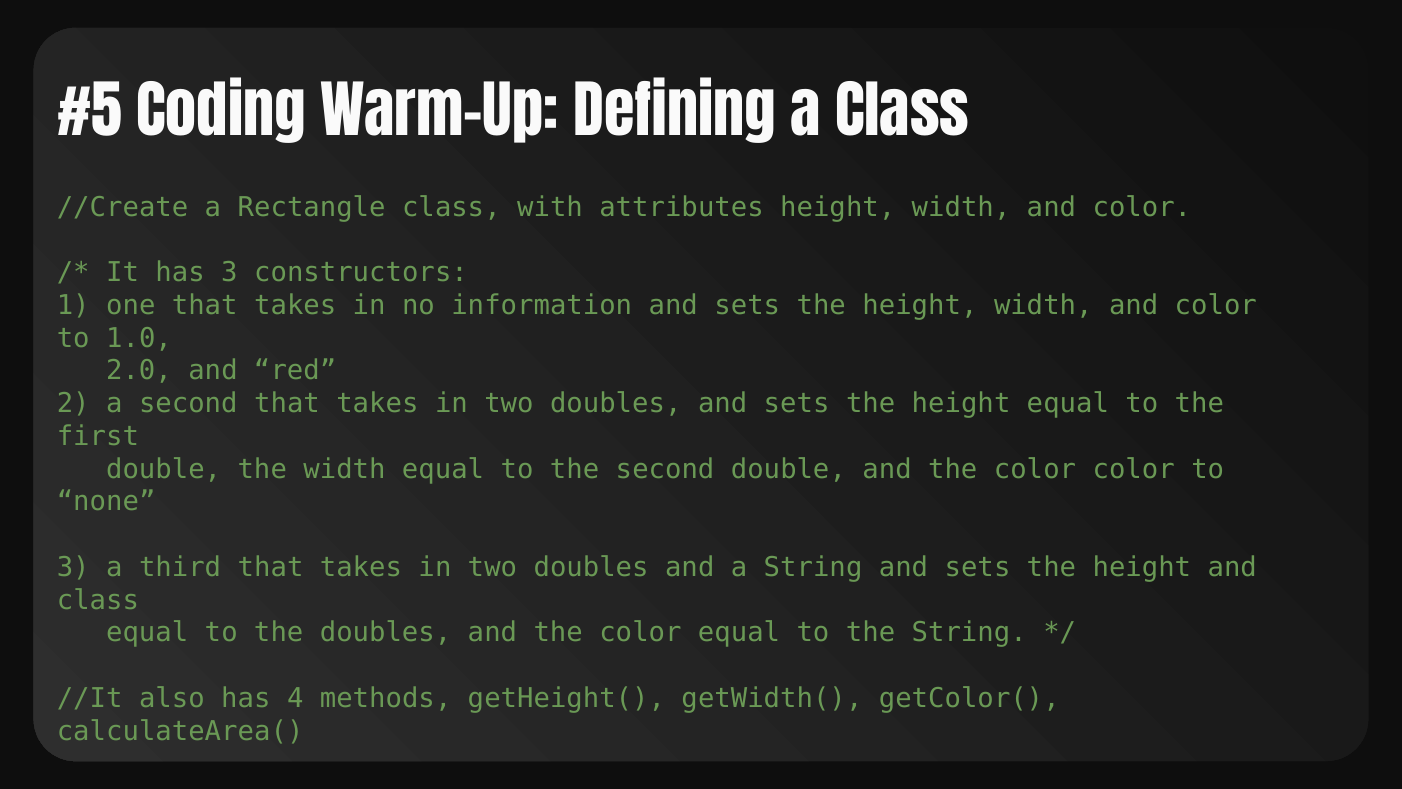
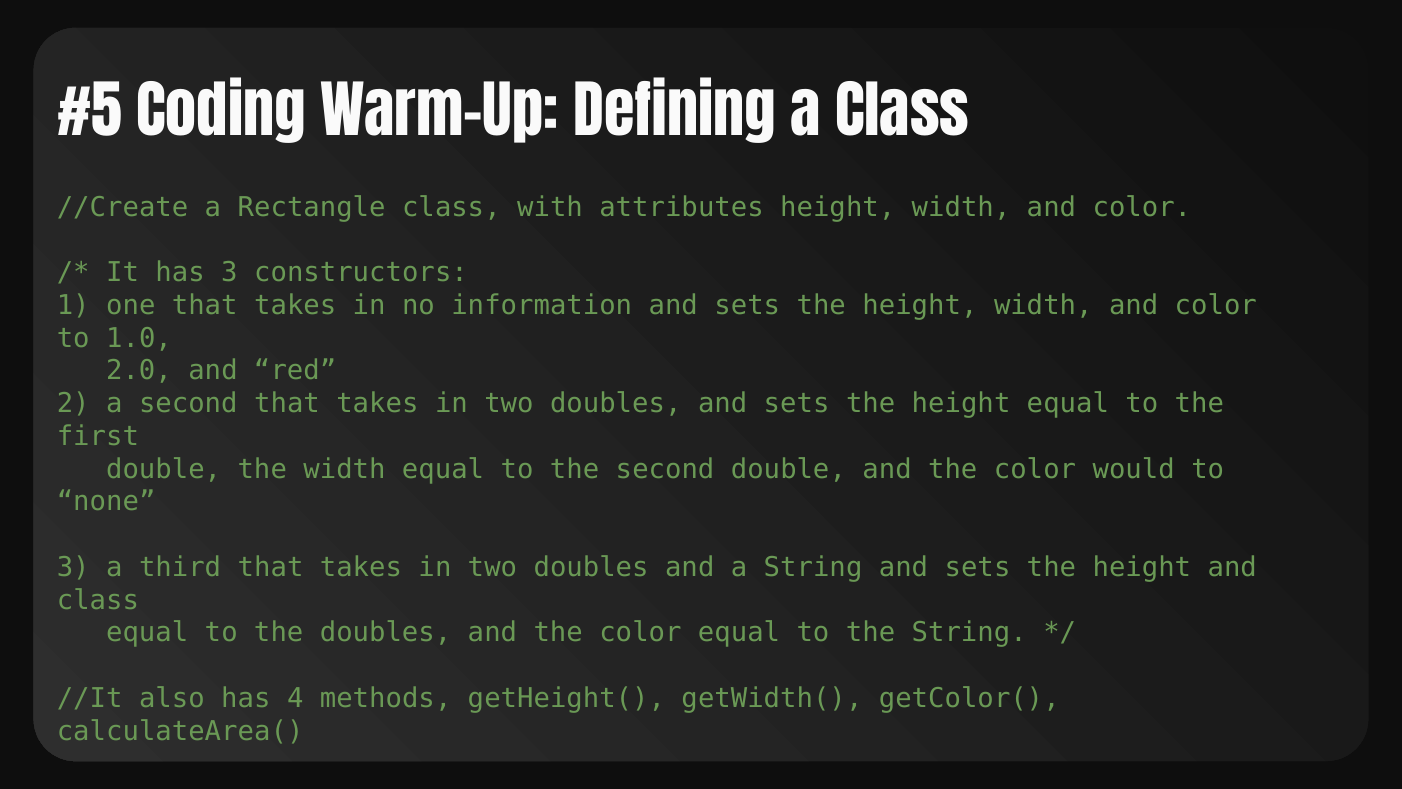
color color: color -> would
